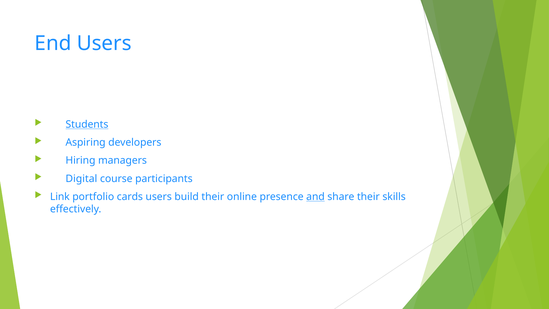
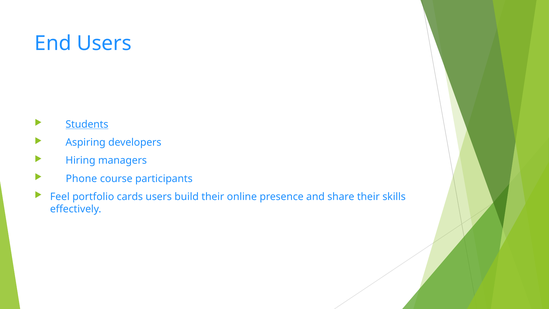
Digital: Digital -> Phone
Link: Link -> Feel
and underline: present -> none
